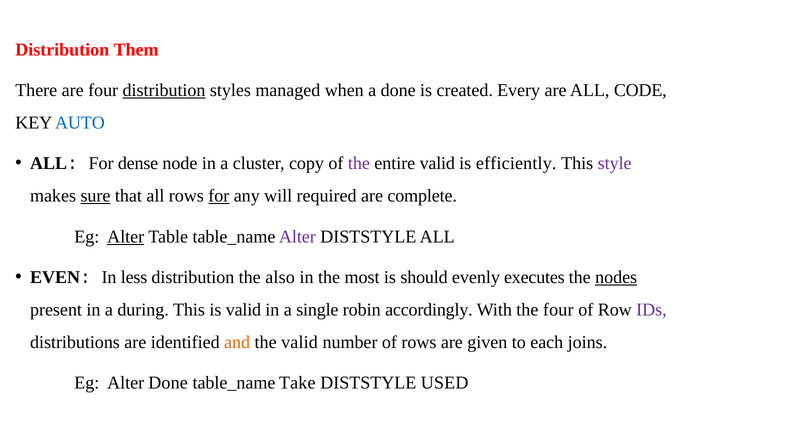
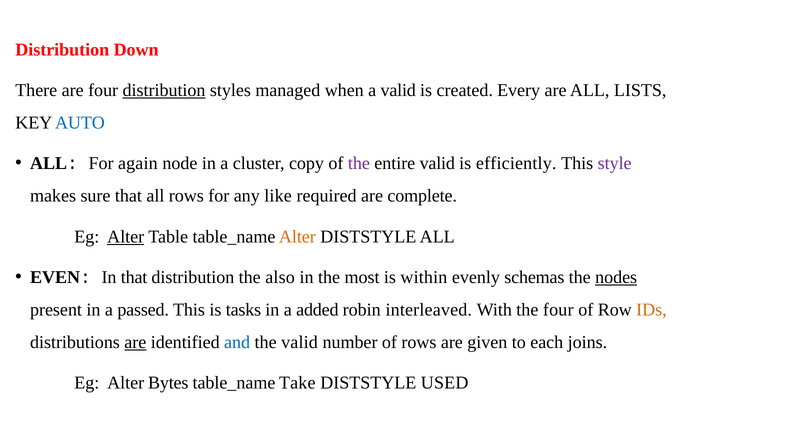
Them: Them -> Down
a done: done -> valid
CODE: CODE -> LISTS
dense: dense -> again
sure underline: present -> none
for at (219, 196) underline: present -> none
will: will -> like
Alter at (297, 236) colour: purple -> orange
In less: less -> that
should: should -> within
executes: executes -> schemas
during: during -> passed
is valid: valid -> tasks
single: single -> added
accordingly: accordingly -> interleaved
IDs colour: purple -> orange
are at (135, 342) underline: none -> present
and colour: orange -> blue
Alter Done: Done -> Bytes
